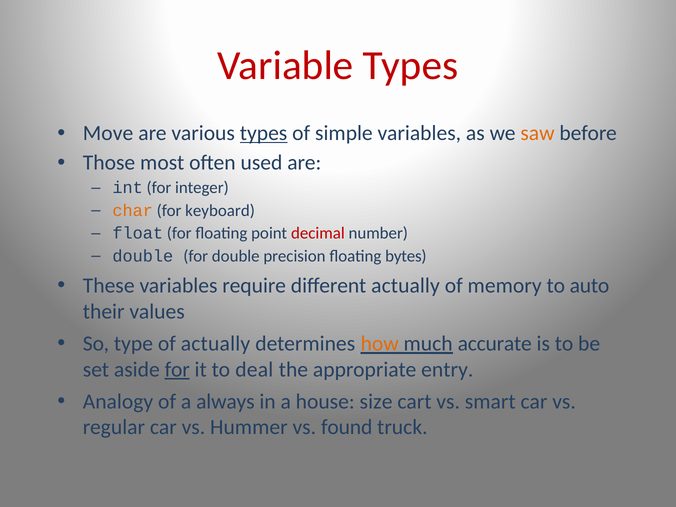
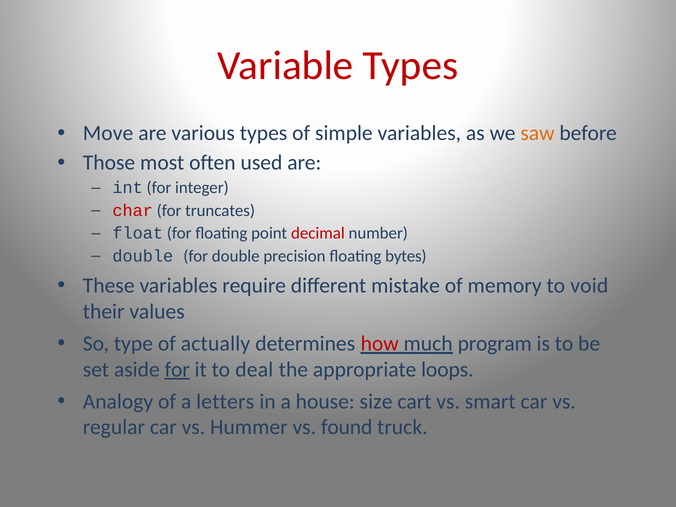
types at (264, 133) underline: present -> none
char colour: orange -> red
keyboard: keyboard -> truncates
different actually: actually -> mistake
auto: auto -> void
how colour: orange -> red
accurate: accurate -> program
entry: entry -> loops
always: always -> letters
